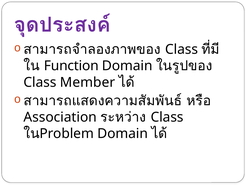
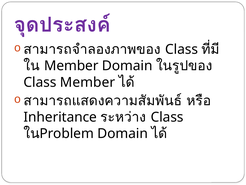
Function at (71, 66): Function -> Member
Association: Association -> Inheritance
